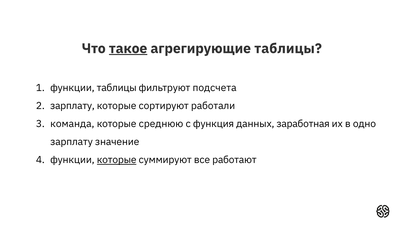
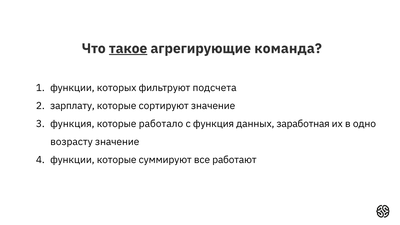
агрегирующие таблицы: таблицы -> команда
функции таблицы: таблицы -> которых
сортируют работали: работали -> значение
команда at (72, 124): команда -> функция
среднюю: среднюю -> работало
зарплату at (72, 142): зарплату -> возрасту
которые at (117, 160) underline: present -> none
